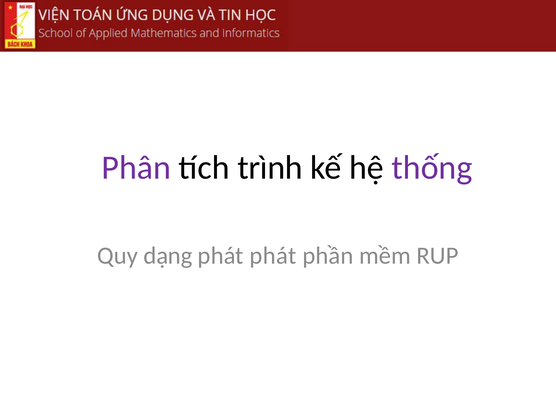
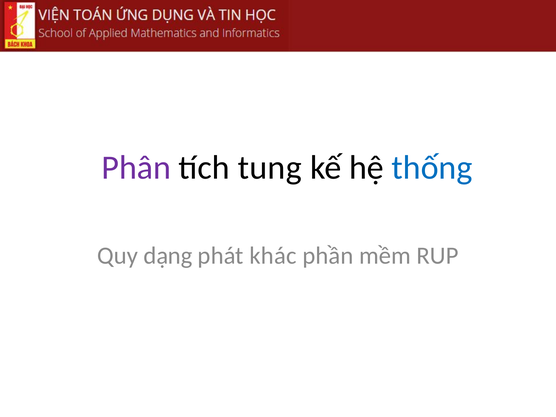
trình: trình -> tung
thống colour: purple -> blue
phát phát: phát -> khác
